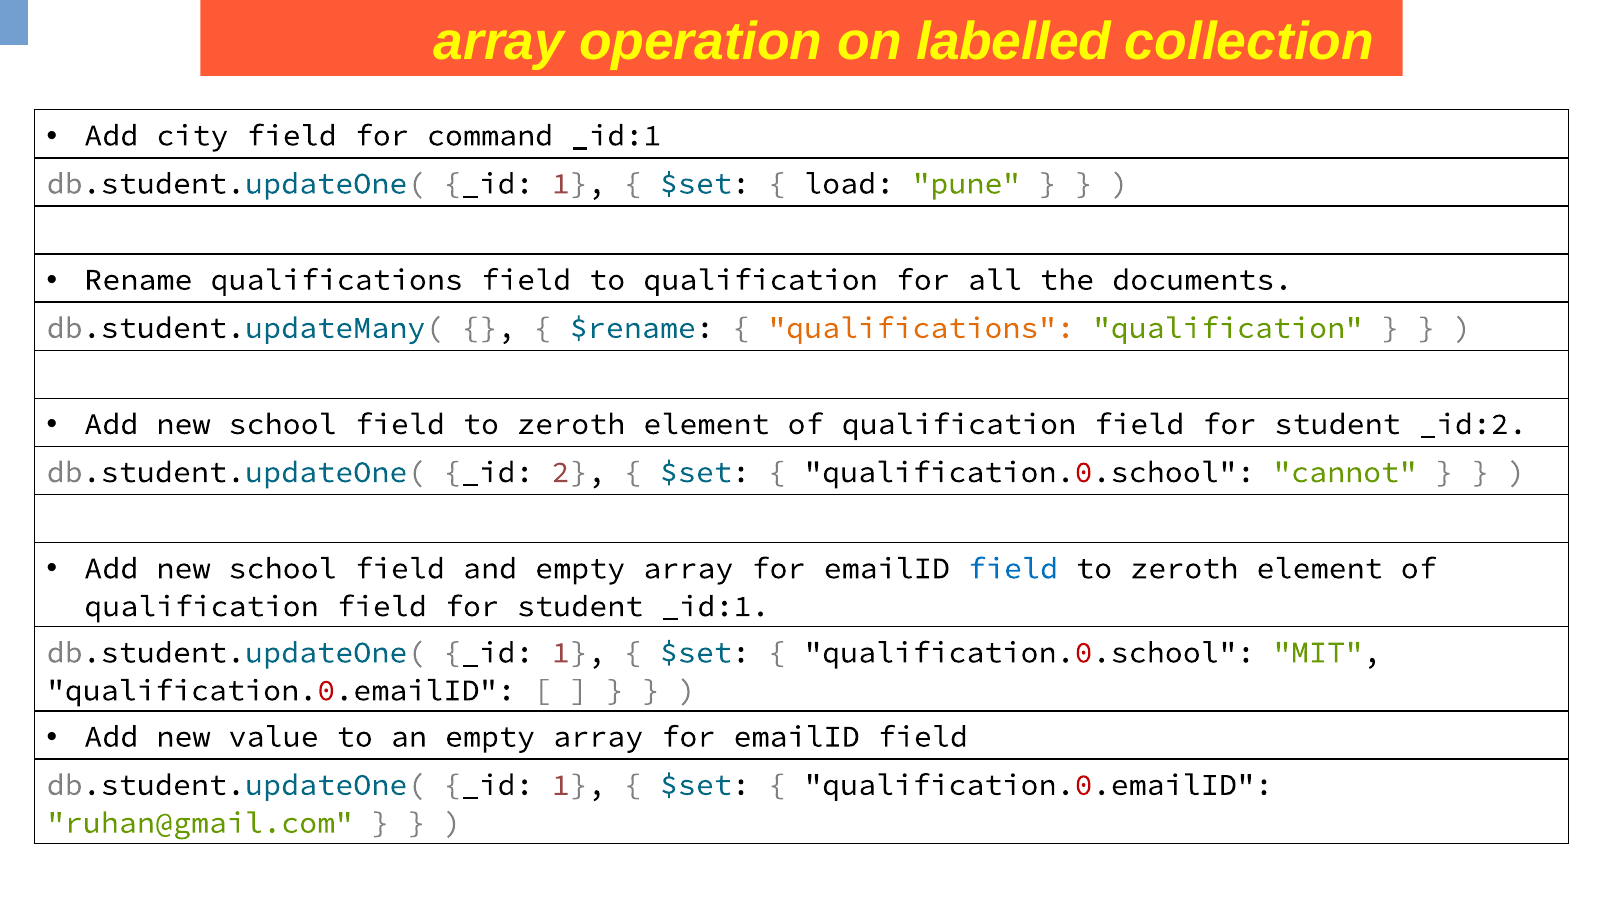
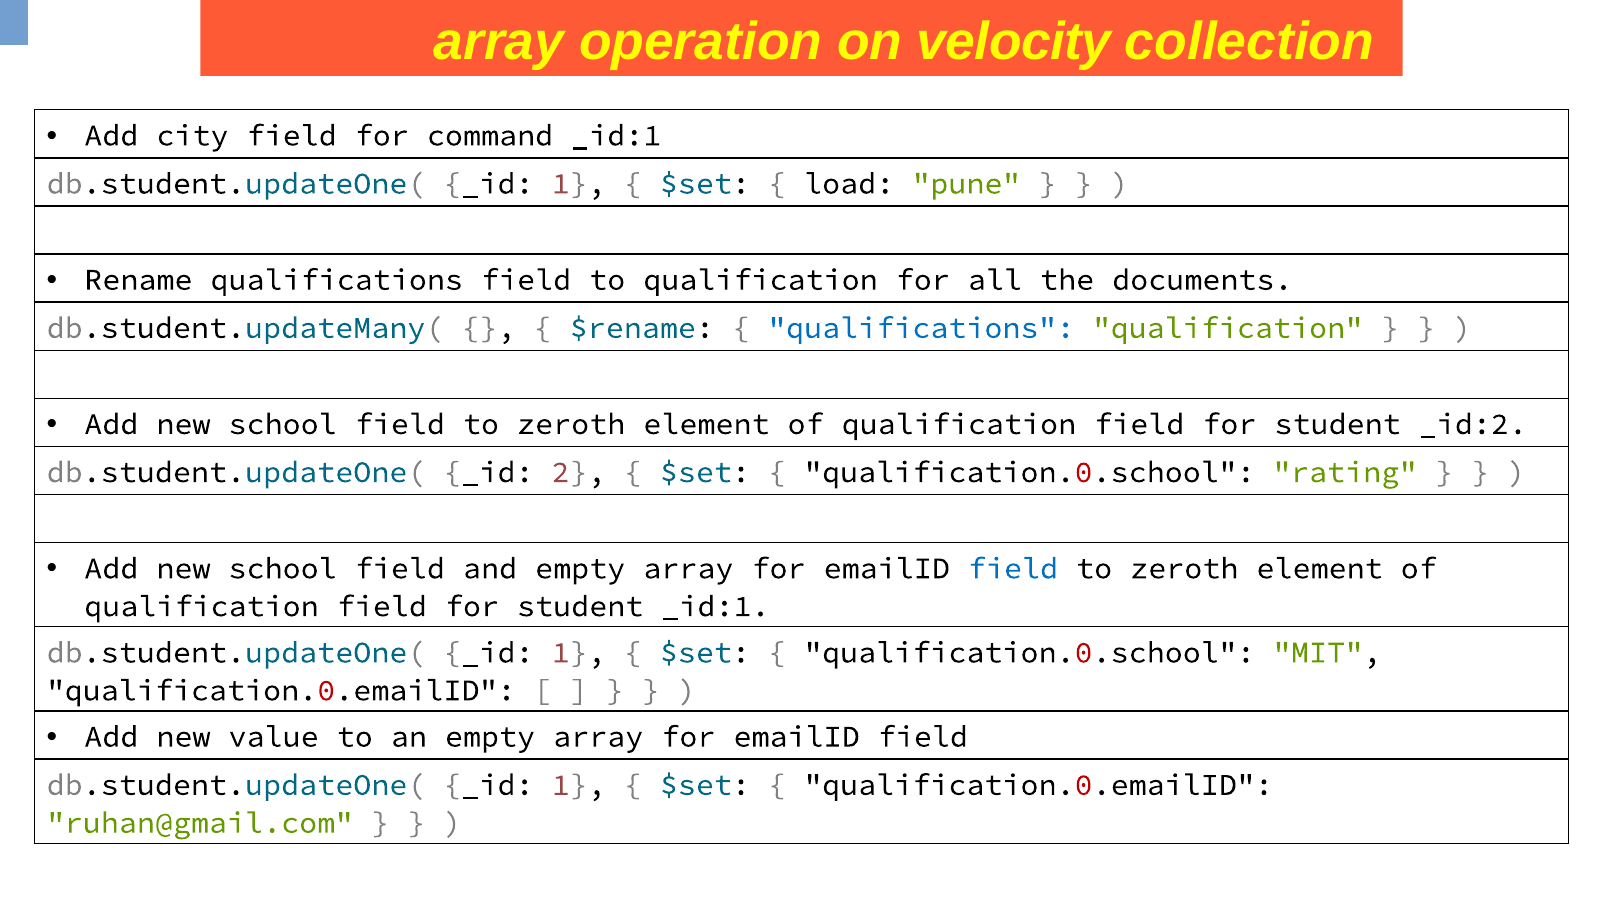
labelled: labelled -> velocity
qualifications at (921, 328) colour: orange -> blue
cannot: cannot -> rating
